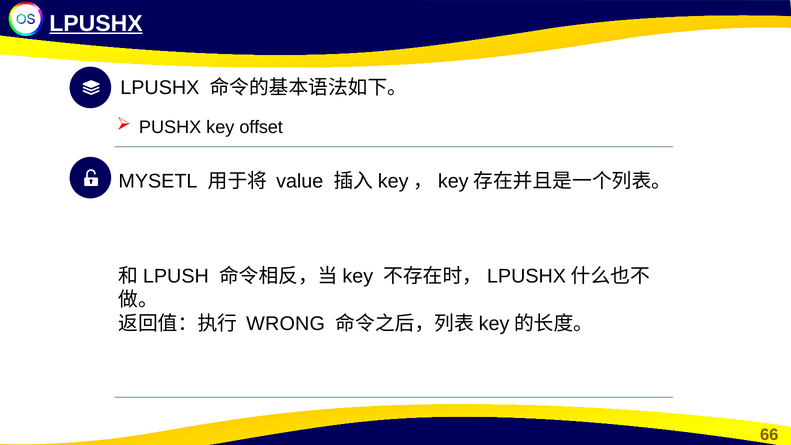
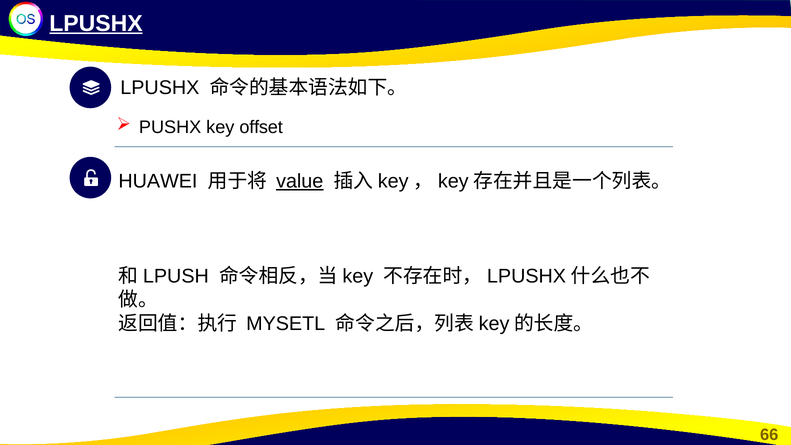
MYSETL: MYSETL -> HUAWEI
value underline: none -> present
WRONG: WRONG -> MYSETL
